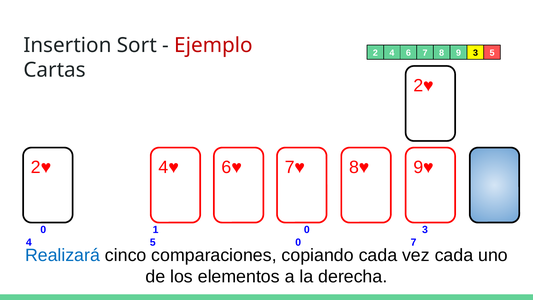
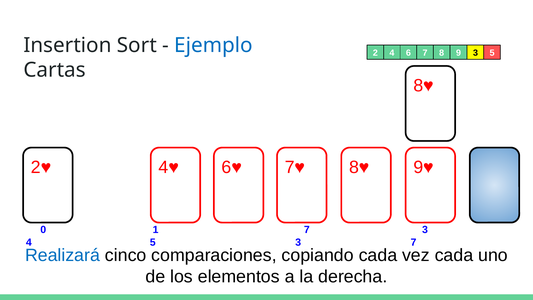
Ejemplo colour: red -> blue
2♥ at (424, 86): 2♥ -> 8♥
1 0: 0 -> 7
5 0: 0 -> 3
